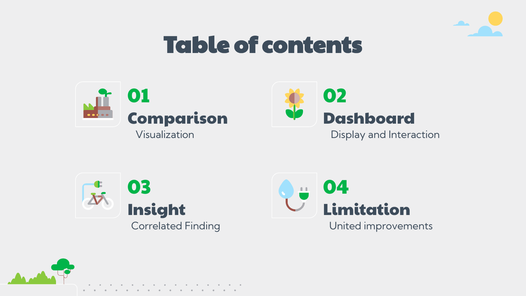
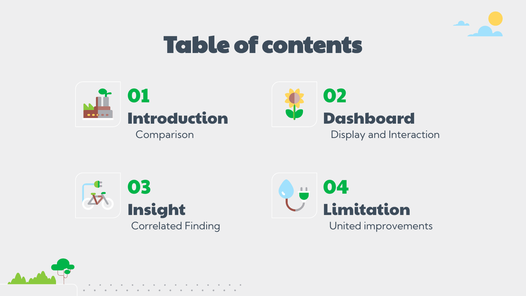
Comparison: Comparison -> Introduction
Visualization: Visualization -> Comparison
